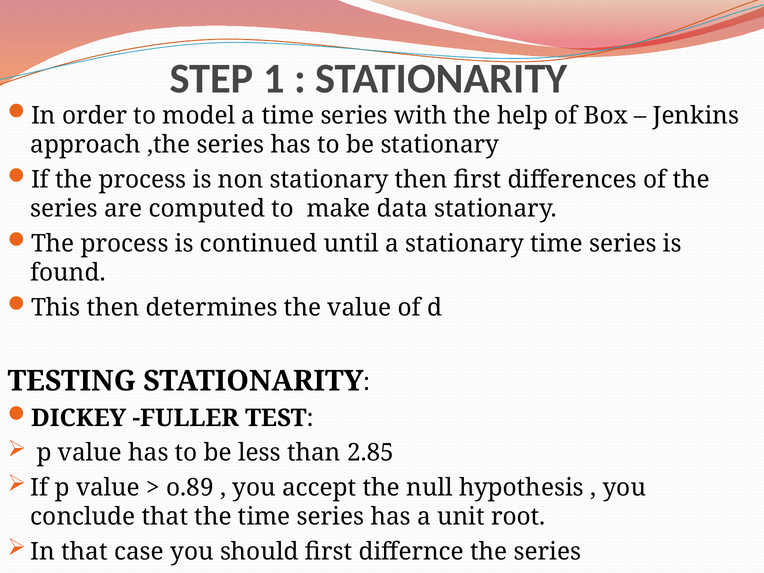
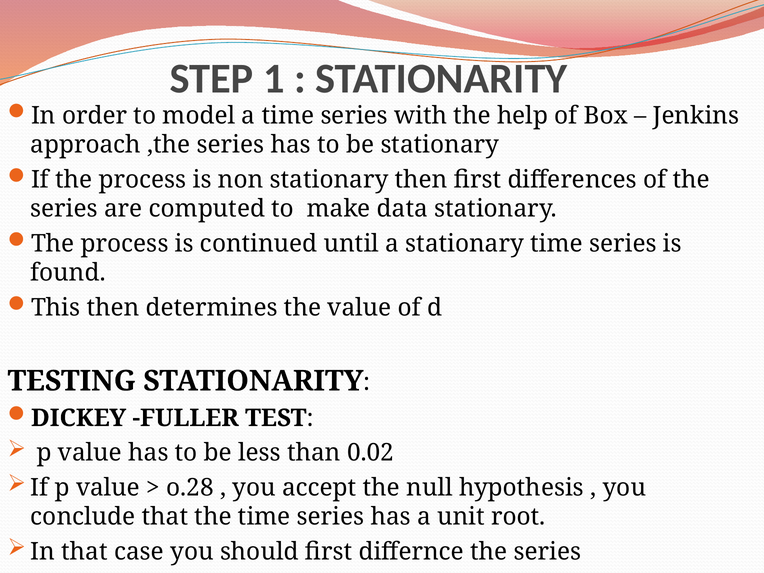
2.85: 2.85 -> 0.02
o.89: o.89 -> o.28
